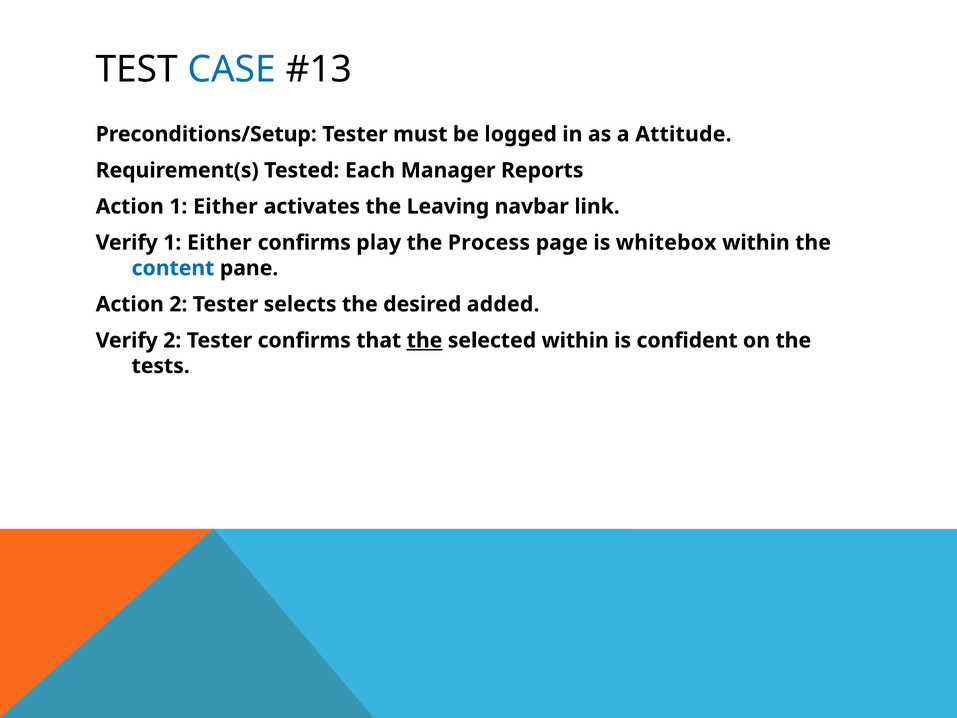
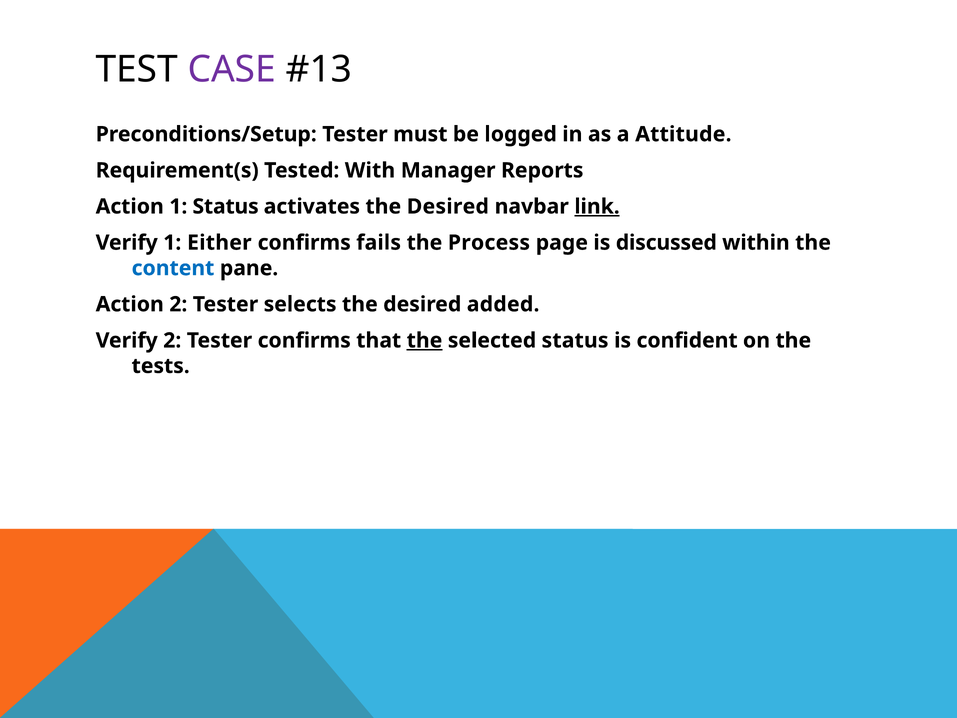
CASE colour: blue -> purple
Each: Each -> With
Action 1 Either: Either -> Status
activates the Leaving: Leaving -> Desired
link underline: none -> present
play: play -> fails
whitebox: whitebox -> discussed
selected within: within -> status
